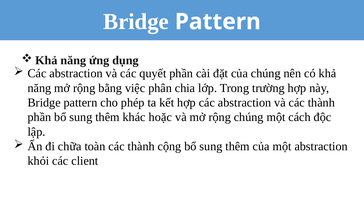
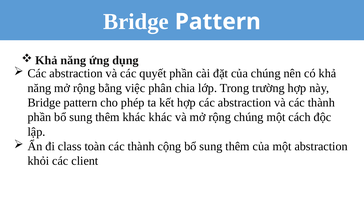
khác hoặc: hoặc -> khác
chữa: chữa -> class
